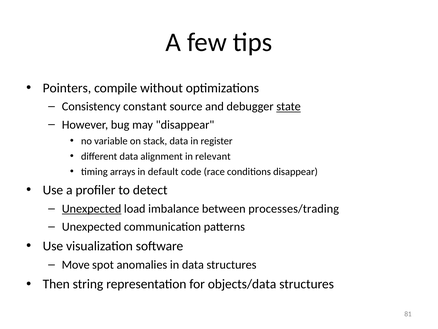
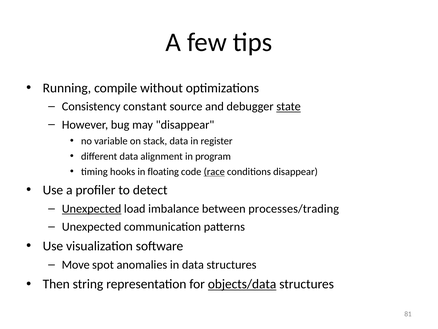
Pointers: Pointers -> Running
relevant: relevant -> program
arrays: arrays -> hooks
default: default -> floating
race underline: none -> present
objects/data underline: none -> present
